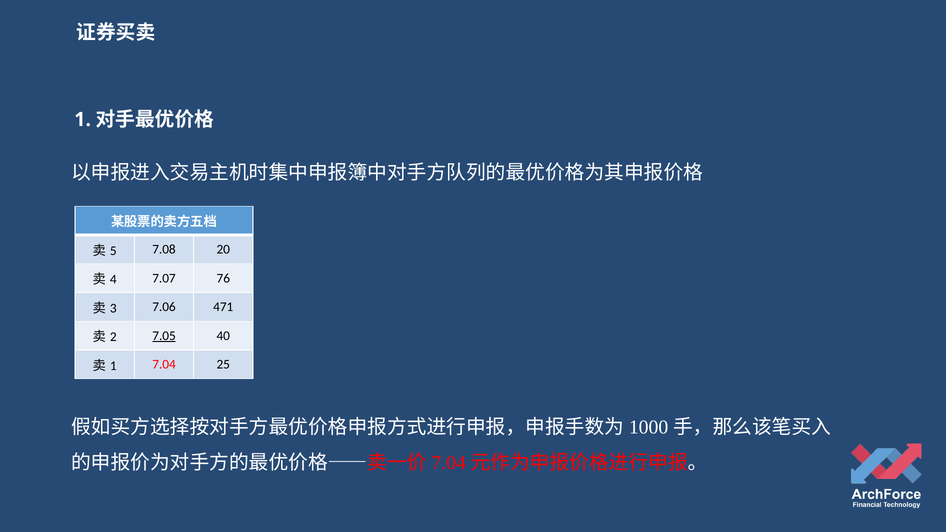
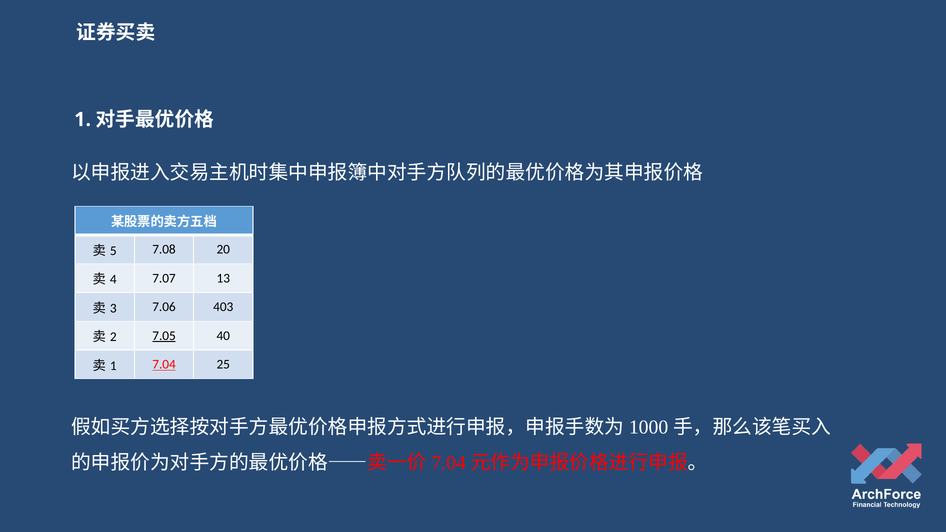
76: 76 -> 13
471: 471 -> 403
7.04 underline: none -> present
